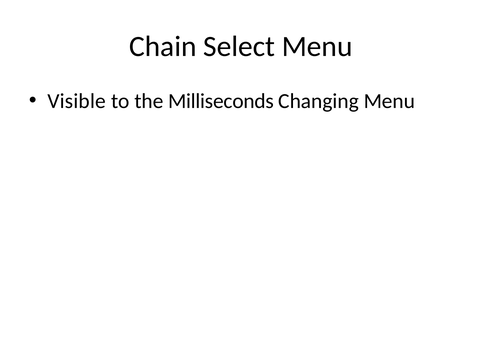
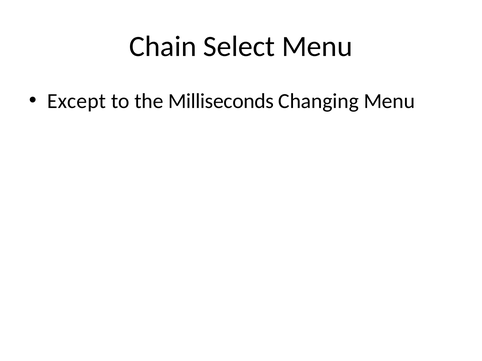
Visible: Visible -> Except
